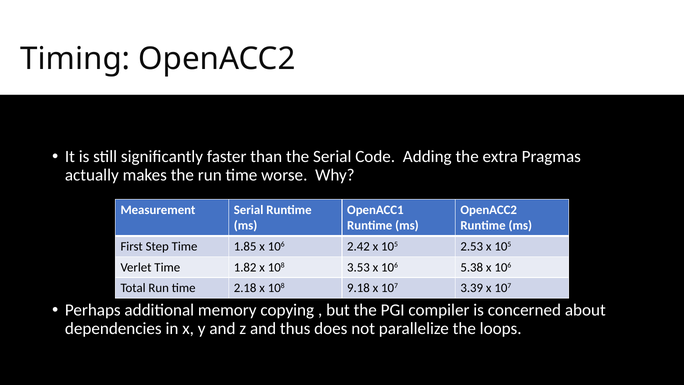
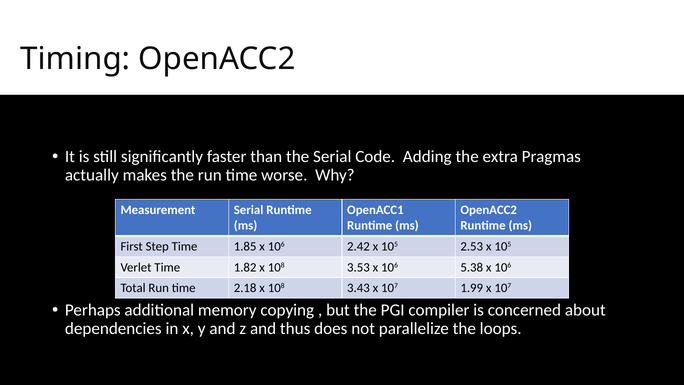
9.18: 9.18 -> 3.43
3.39: 3.39 -> 1.99
